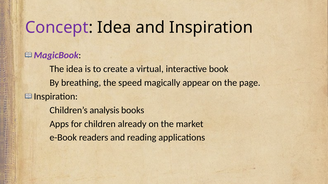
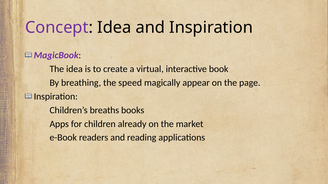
analysis: analysis -> breaths
